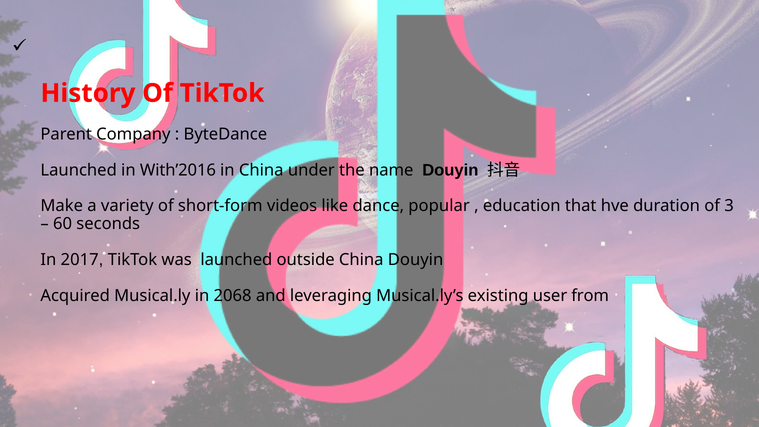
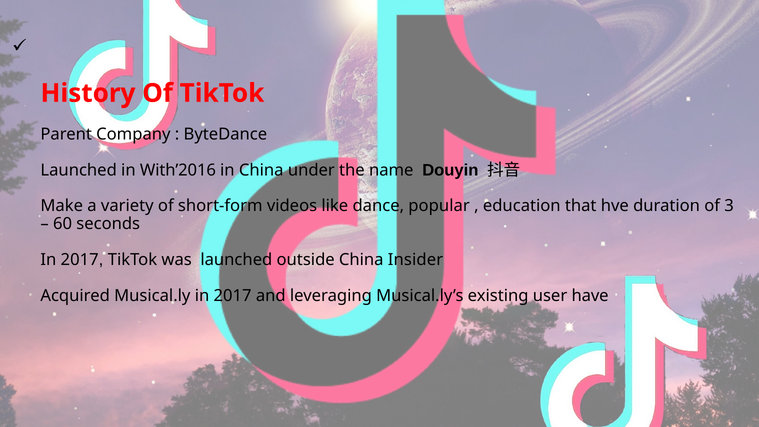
China Douyin: Douyin -> Insider
Musical.ly in 2068: 2068 -> 2017
from: from -> have
